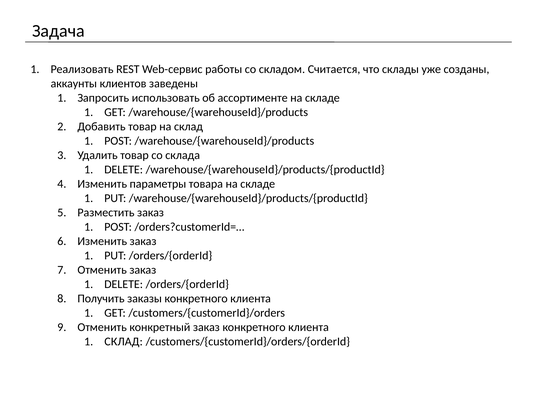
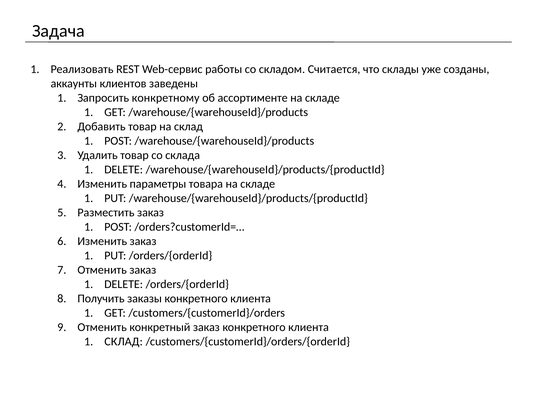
использовать: использовать -> конкретному
